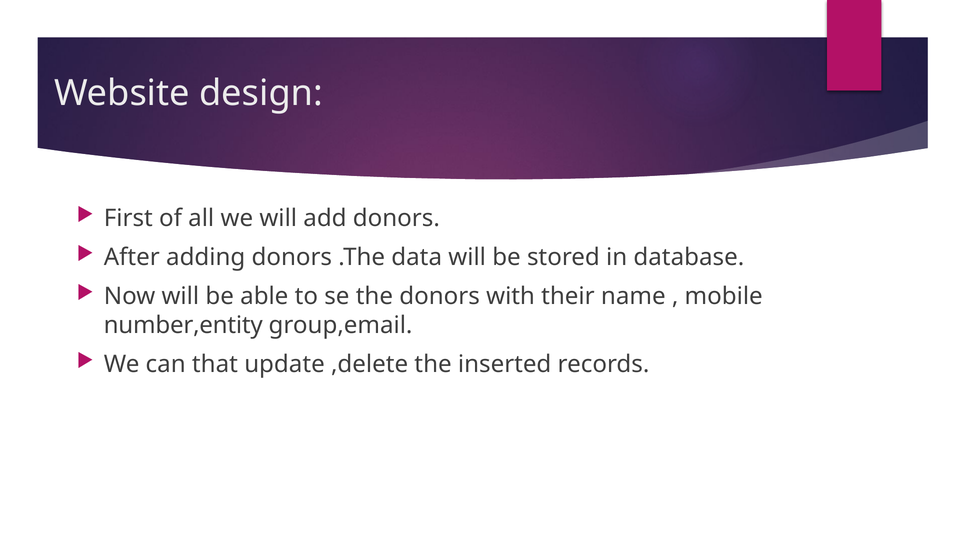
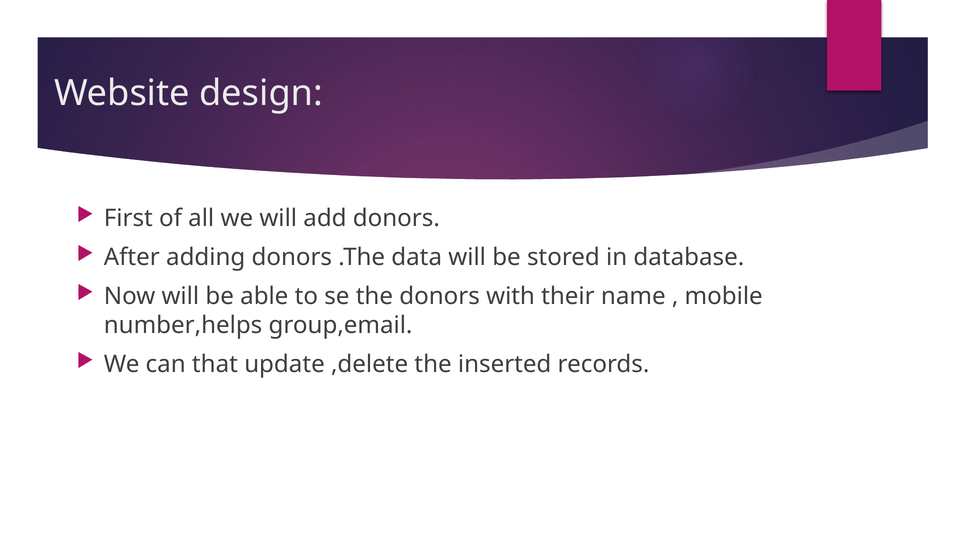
number,entity: number,entity -> number,helps
